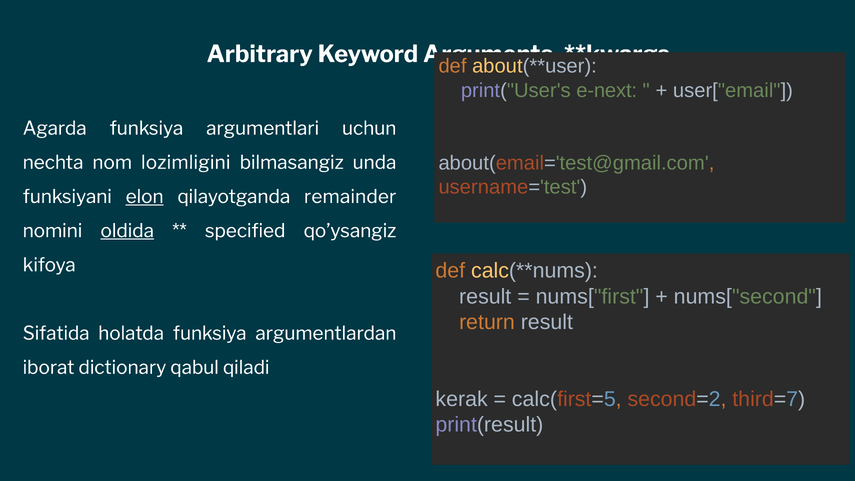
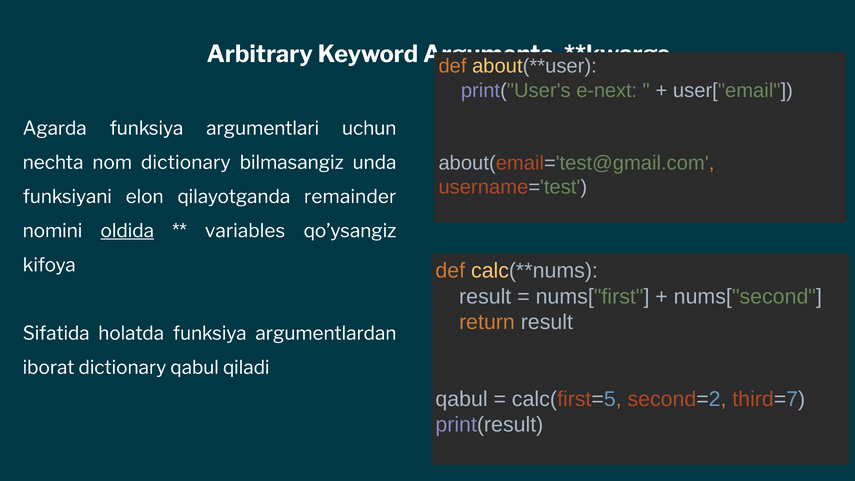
nom lozimligini: lozimligini -> dictionary
elon underline: present -> none
specified: specified -> variables
kerak at (462, 399): kerak -> qabul
